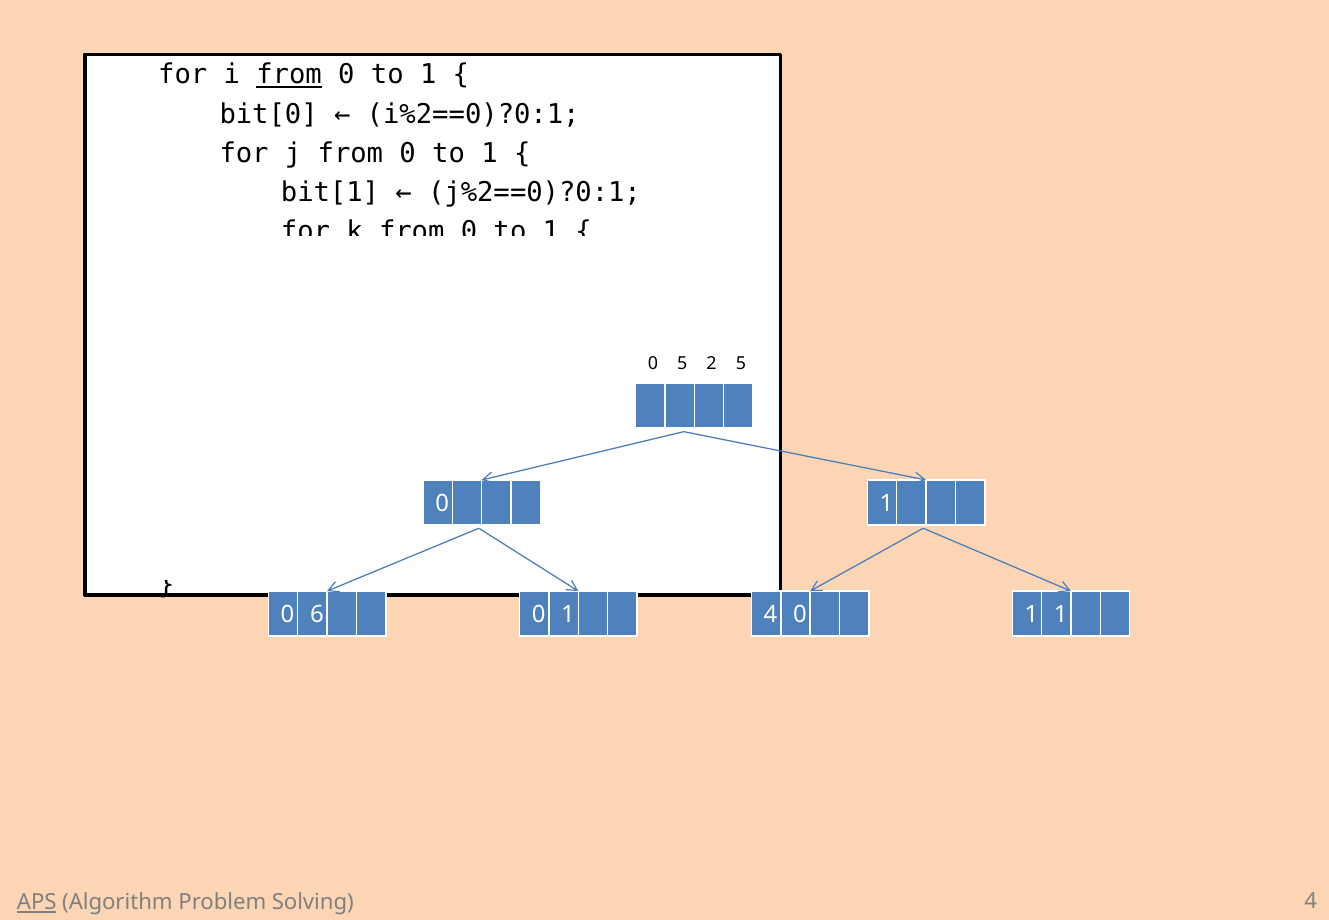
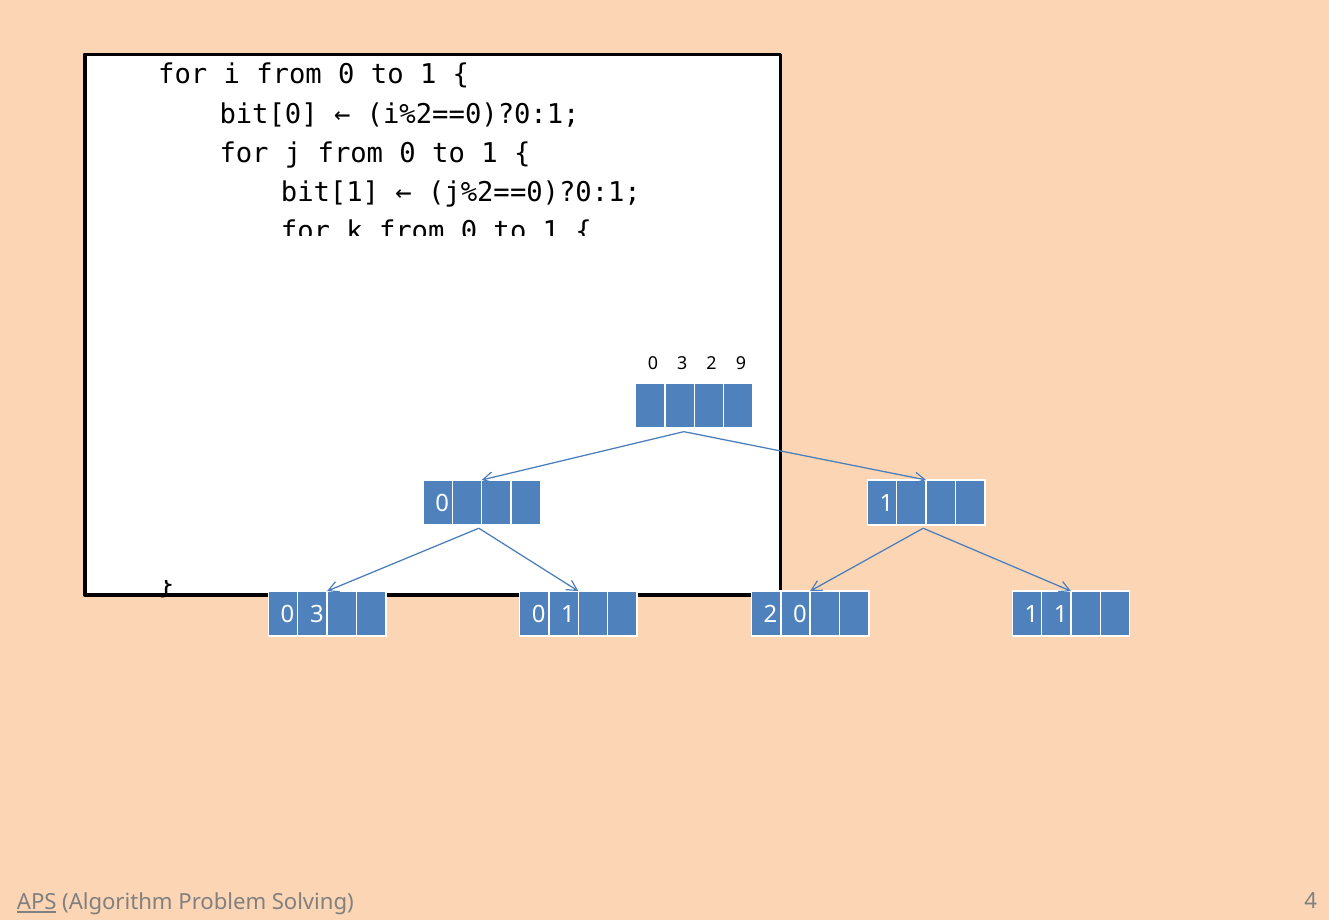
from at (289, 75) underline: present -> none
5 at (682, 363): 5 -> 3
2 5: 5 -> 9
6 at (317, 615): 6 -> 3
1 4: 4 -> 2
